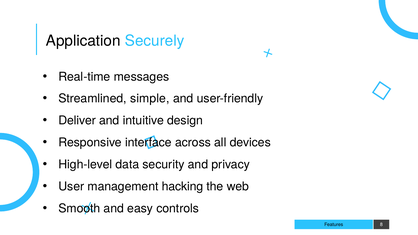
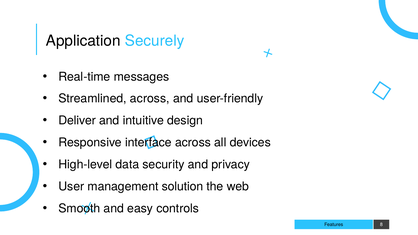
Streamlined simple: simple -> across
hacking: hacking -> solution
